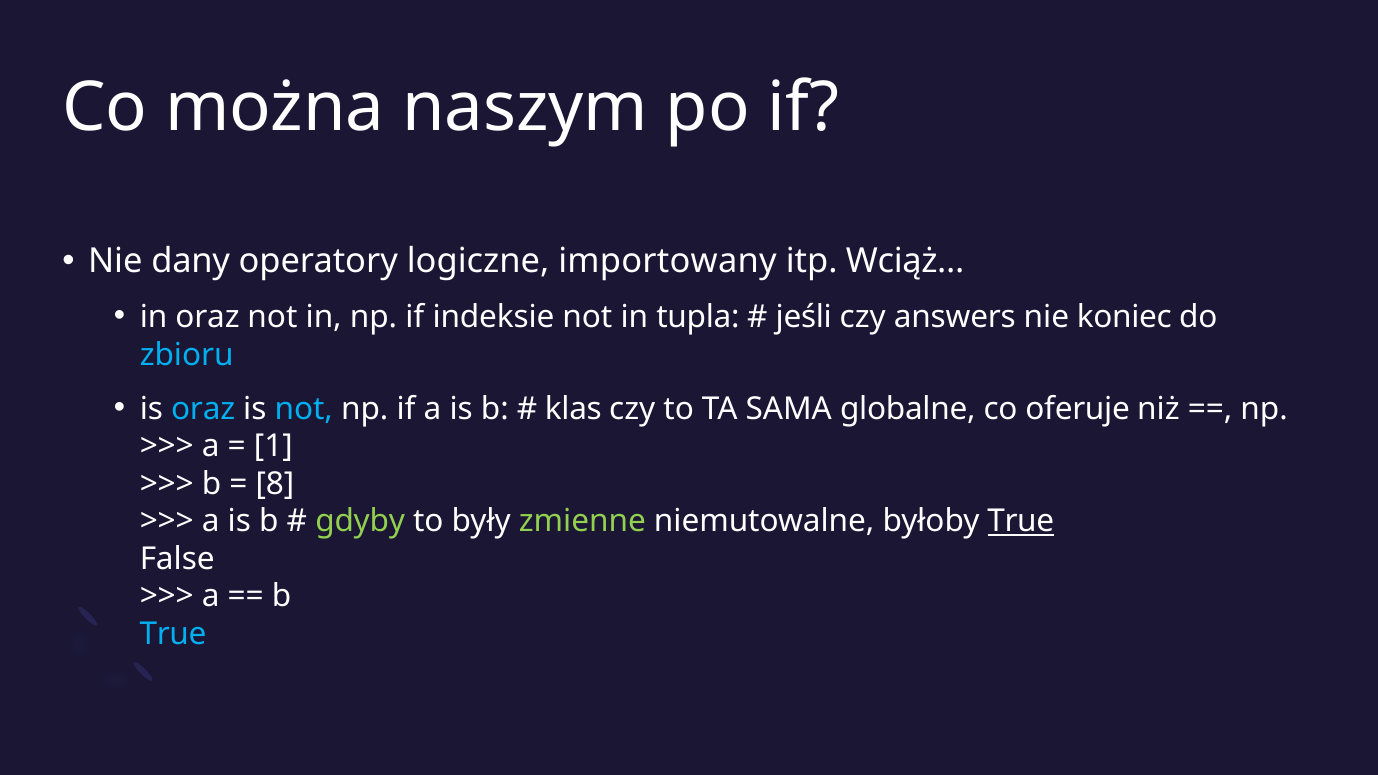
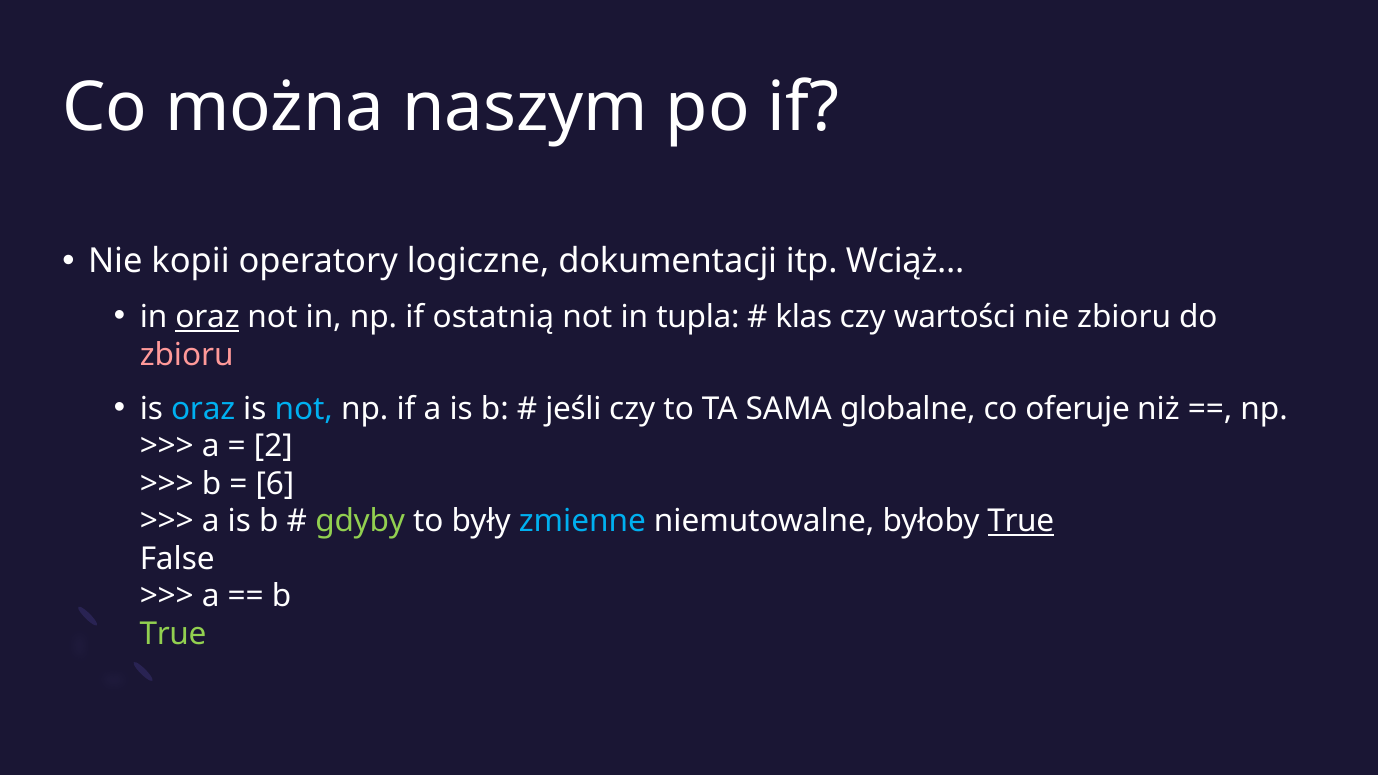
dany: dany -> kopii
importowany: importowany -> dokumentacji
oraz at (207, 317) underline: none -> present
indeksie: indeksie -> ostatnią
jeśli: jeśli -> klas
answers: answers -> wartości
nie koniec: koniec -> zbioru
zbioru at (187, 355) colour: light blue -> pink
klas: klas -> jeśli
1: 1 -> 2
8: 8 -> 6
zmienne colour: light green -> light blue
True at (173, 634) colour: light blue -> light green
